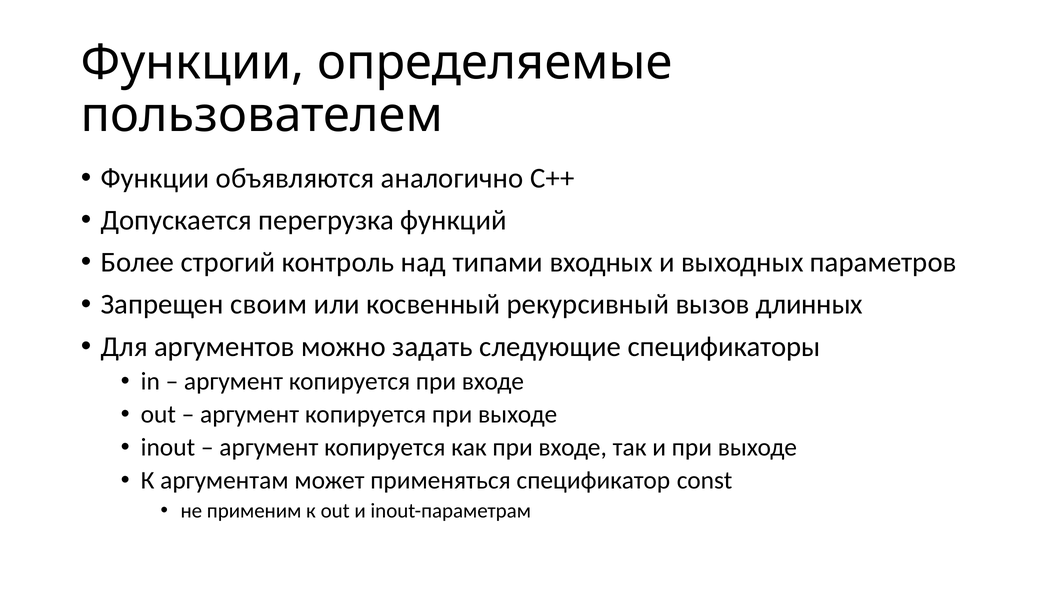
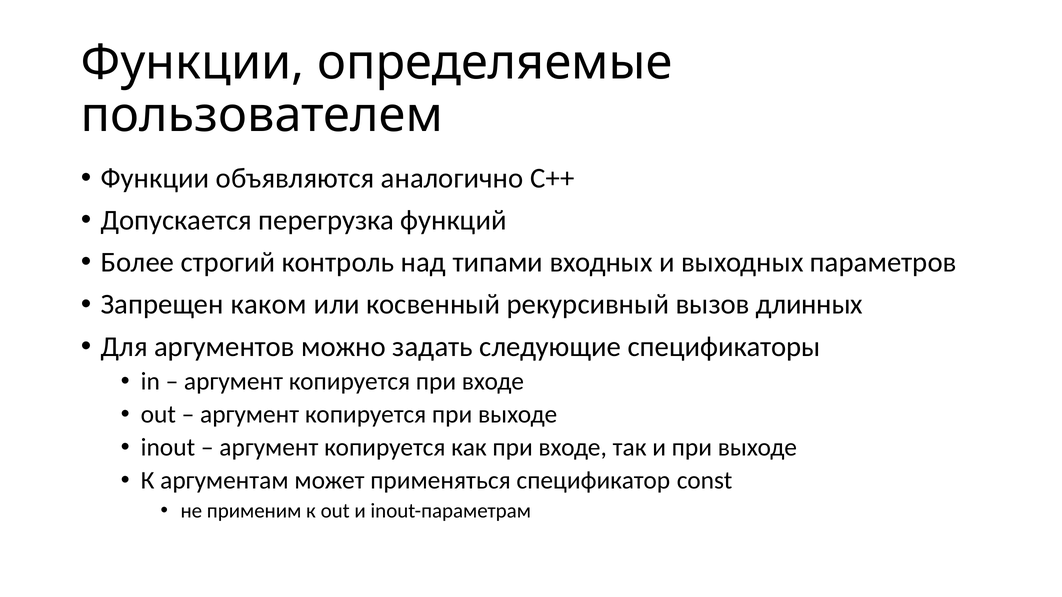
своим: своим -> каком
